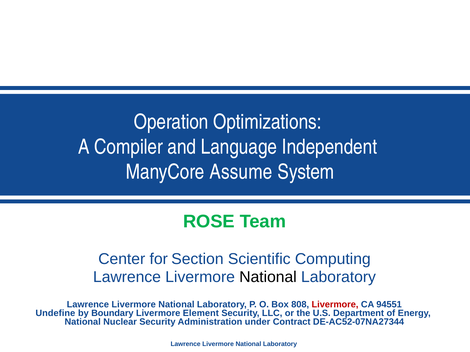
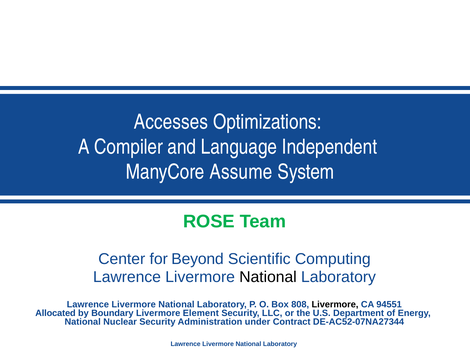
Operation: Operation -> Accesses
Section: Section -> Beyond
Livermore at (335, 305) colour: red -> black
Undefine: Undefine -> Allocated
